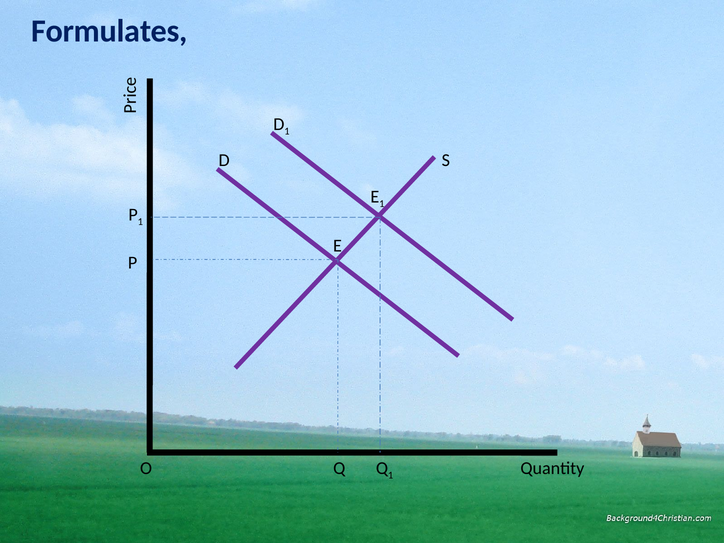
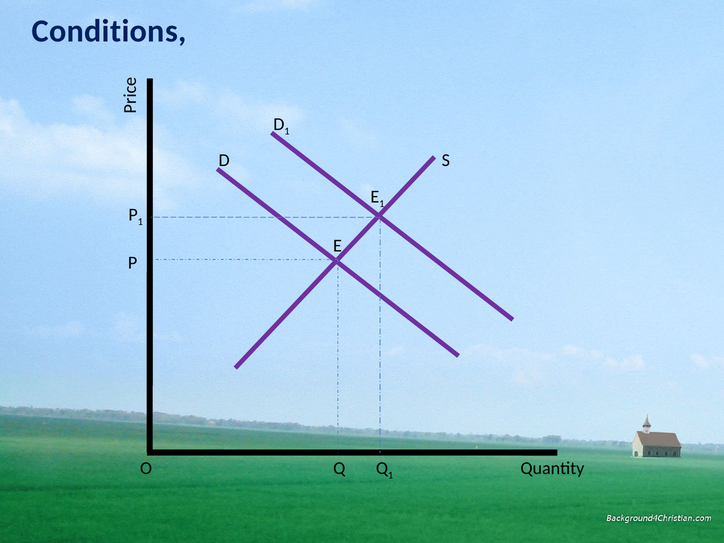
Formulates: Formulates -> Conditions
